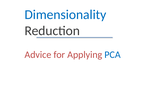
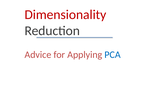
Dimensionality colour: blue -> red
